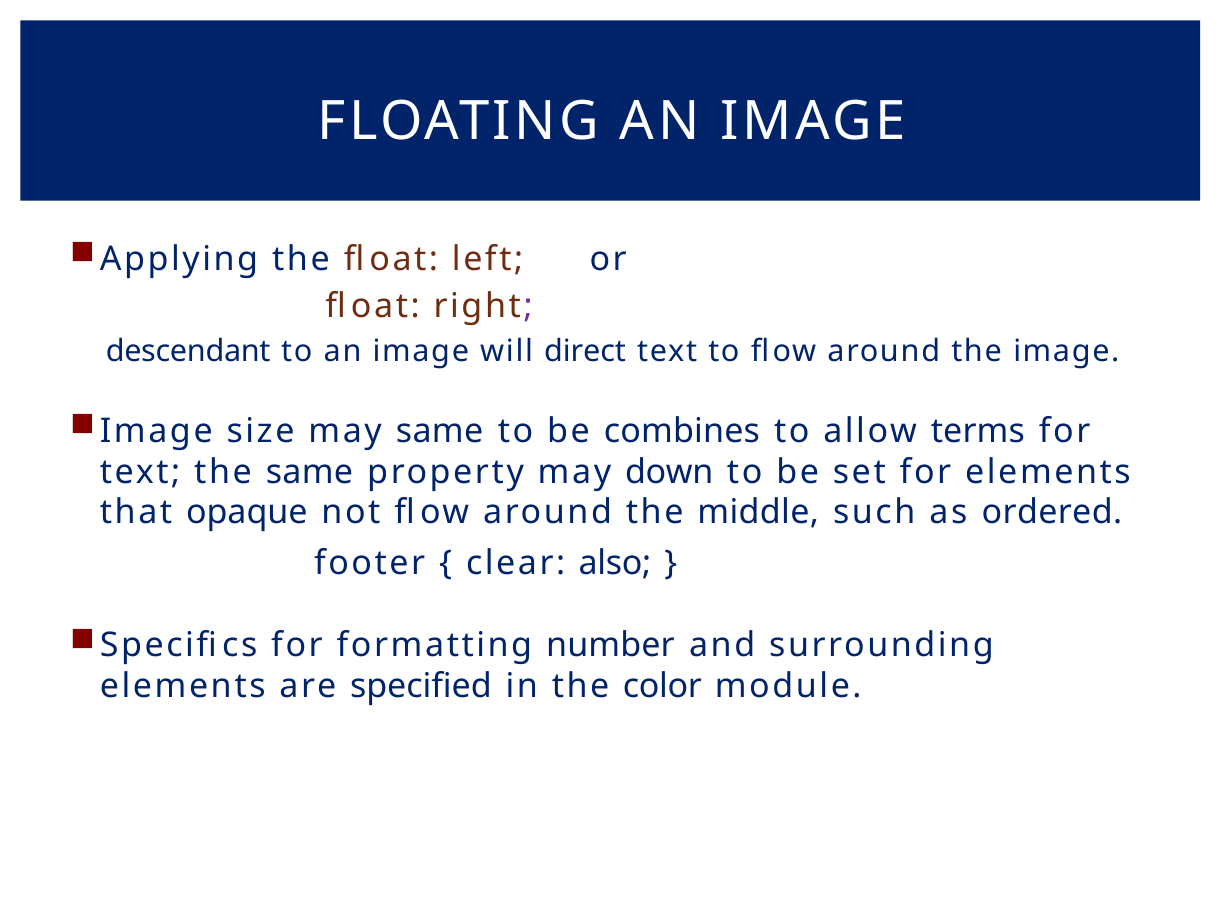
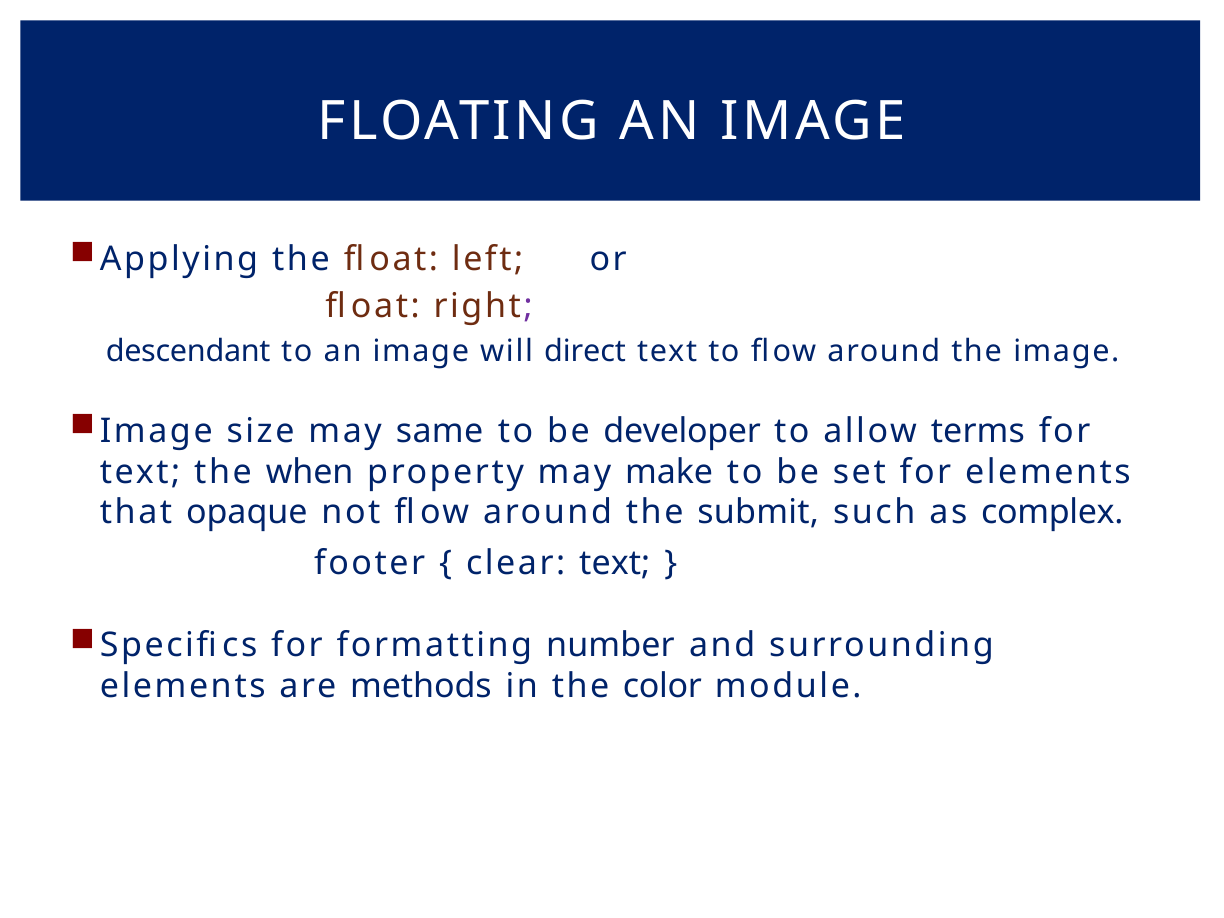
combines: combines -> developer
the same: same -> when
down: down -> make
middle: middle -> submit
ordered: ordered -> complex
clear also: also -> text
specified: specified -> methods
